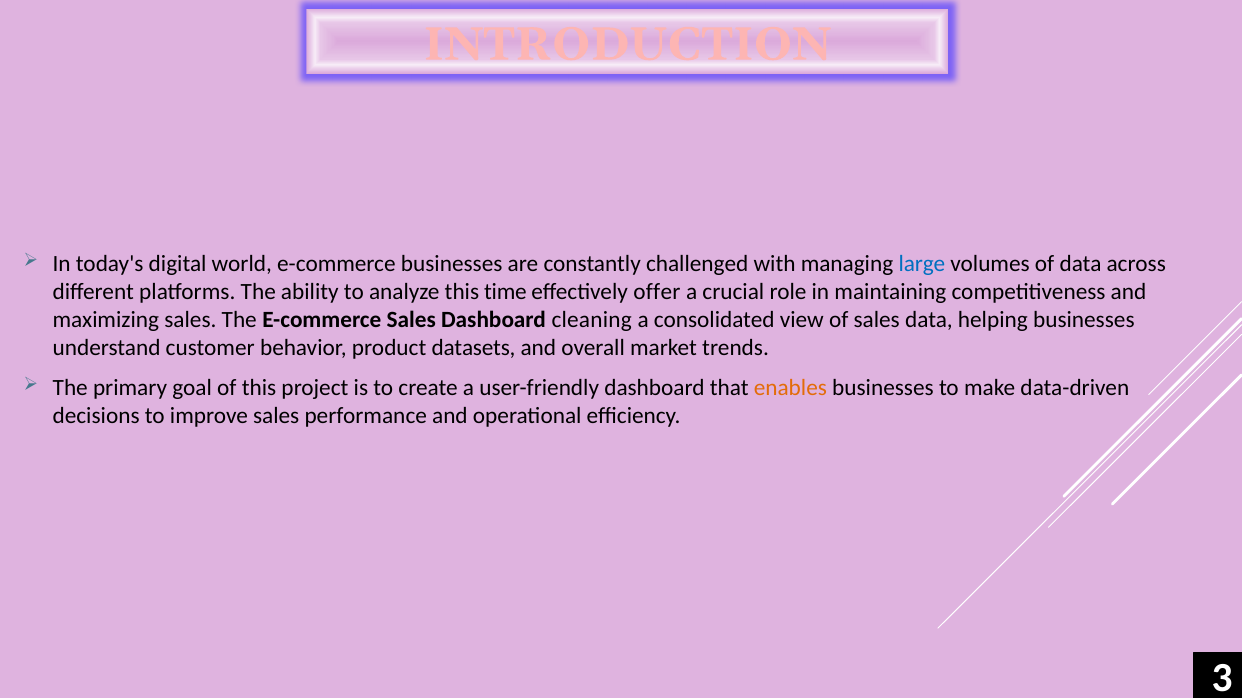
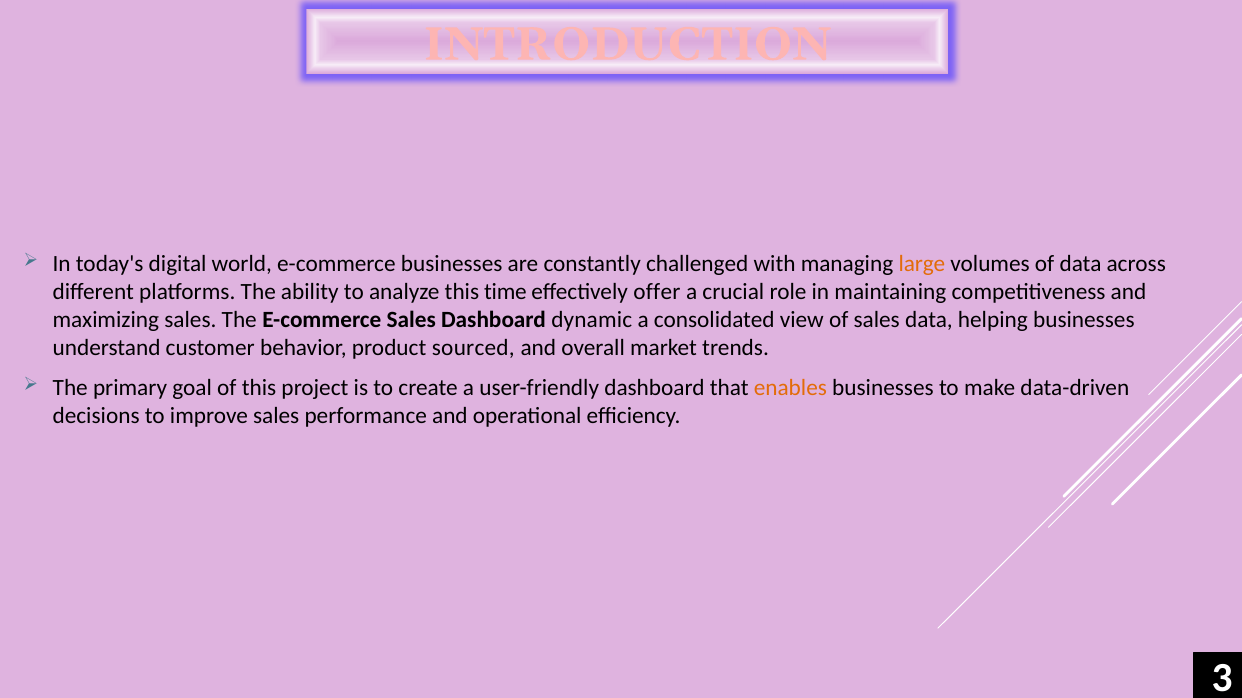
large colour: blue -> orange
cleaning: cleaning -> dynamic
datasets: datasets -> sourced
